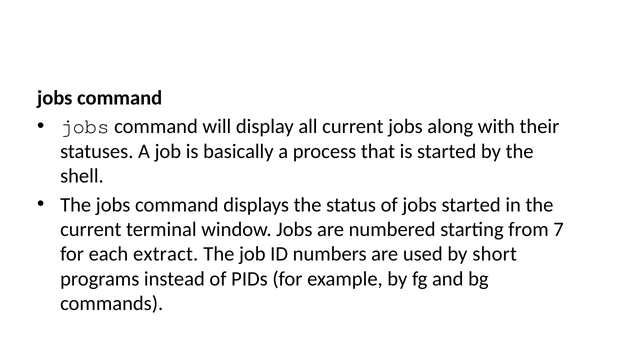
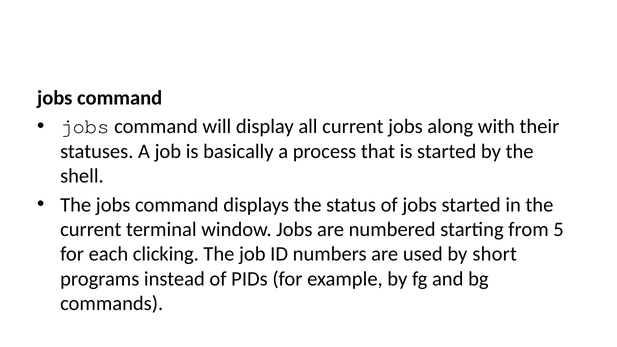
7: 7 -> 5
extract: extract -> clicking
